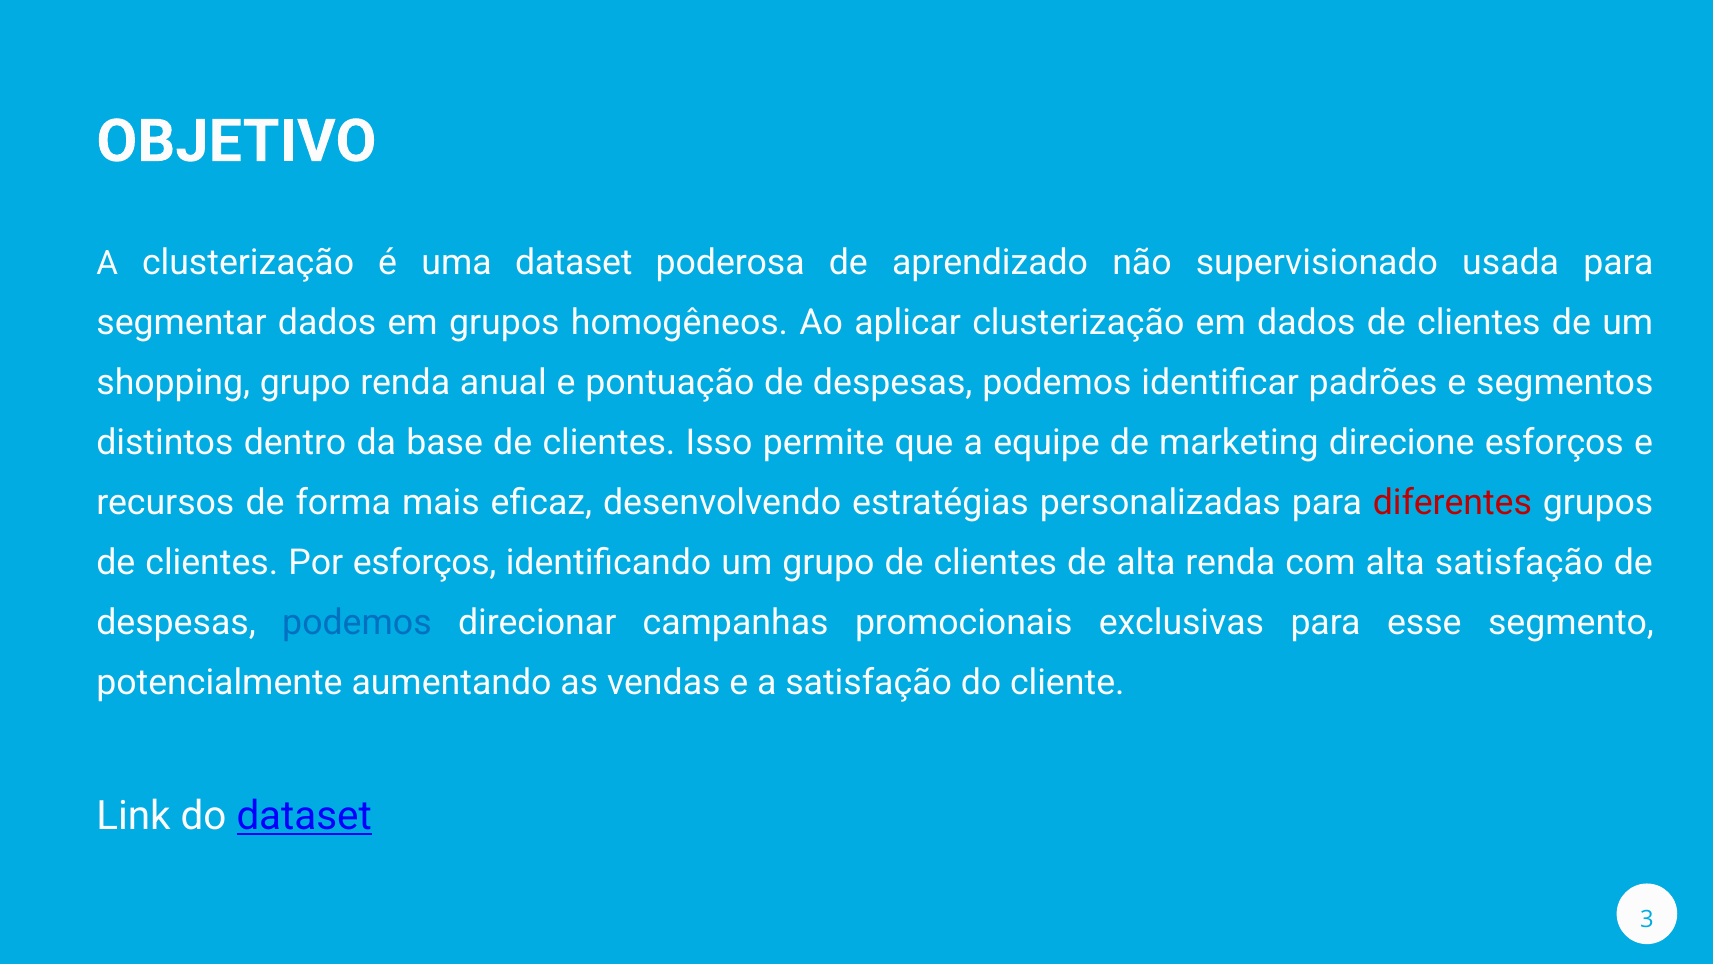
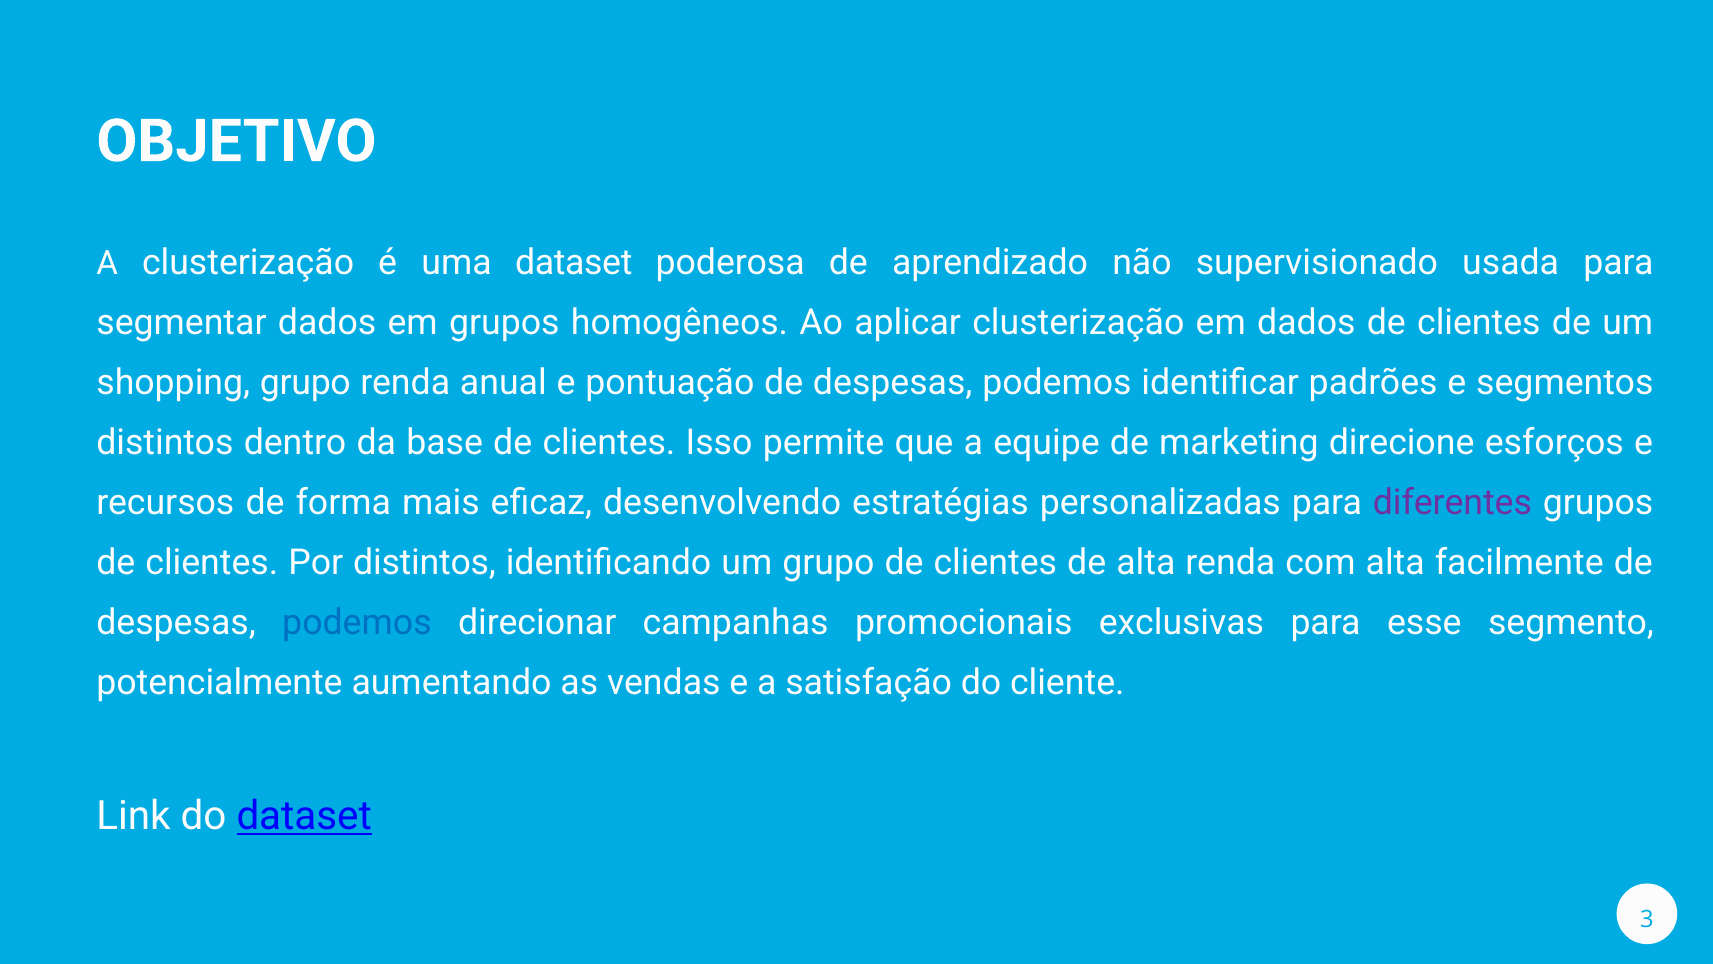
diferentes colour: red -> purple
Por esforços: esforços -> distintos
alta satisfação: satisfação -> facilmente
